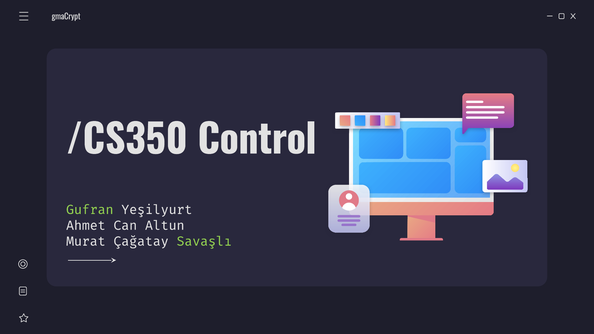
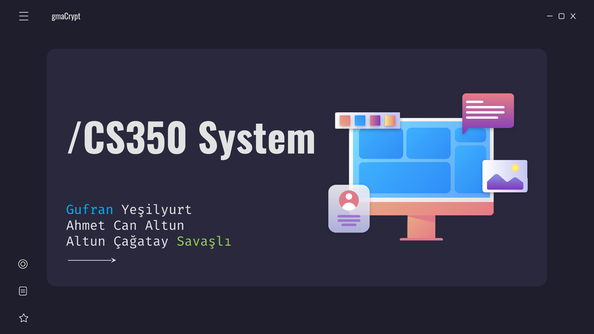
Control: Control -> System
Gufran colour: light green -> light blue
Murat at (86, 241): Murat -> Altun
